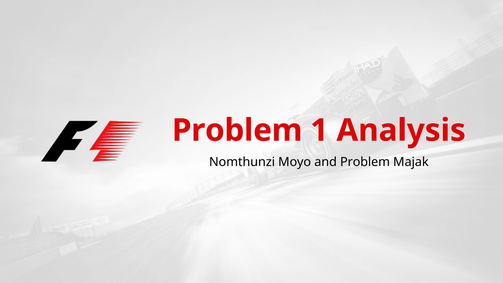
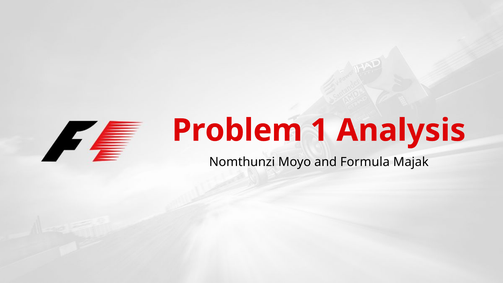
and Problem: Problem -> Formula
